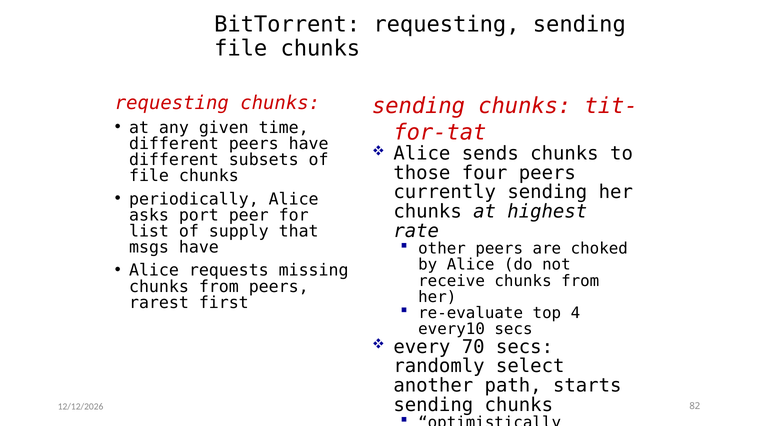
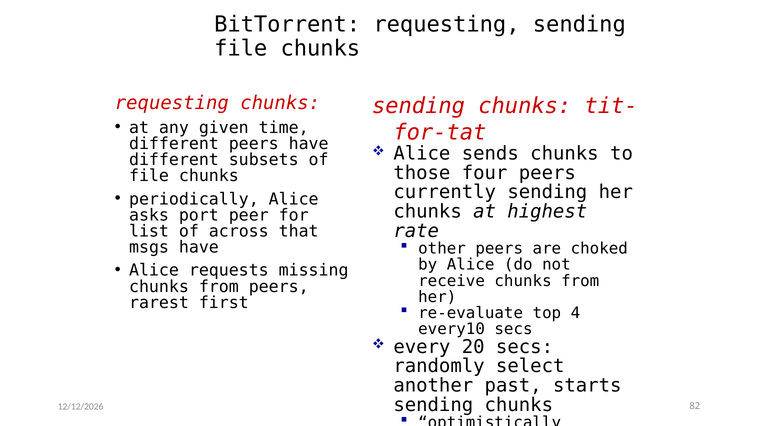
supply: supply -> across
70: 70 -> 20
path: path -> past
